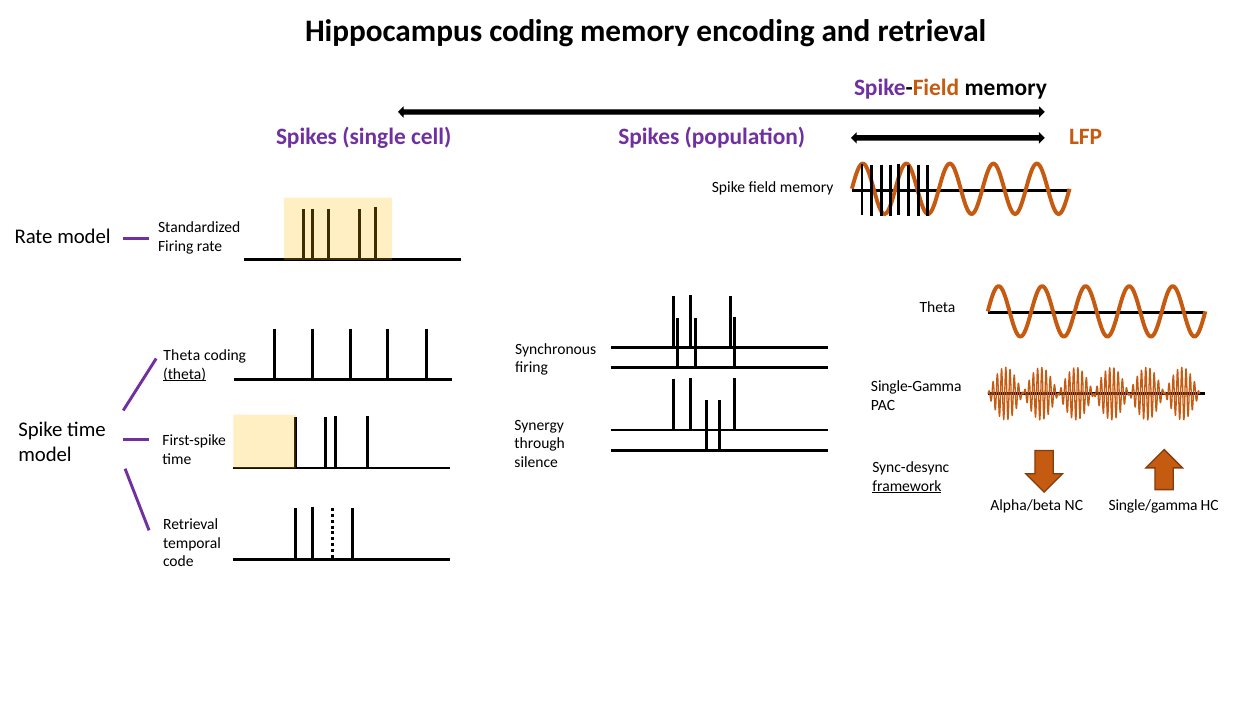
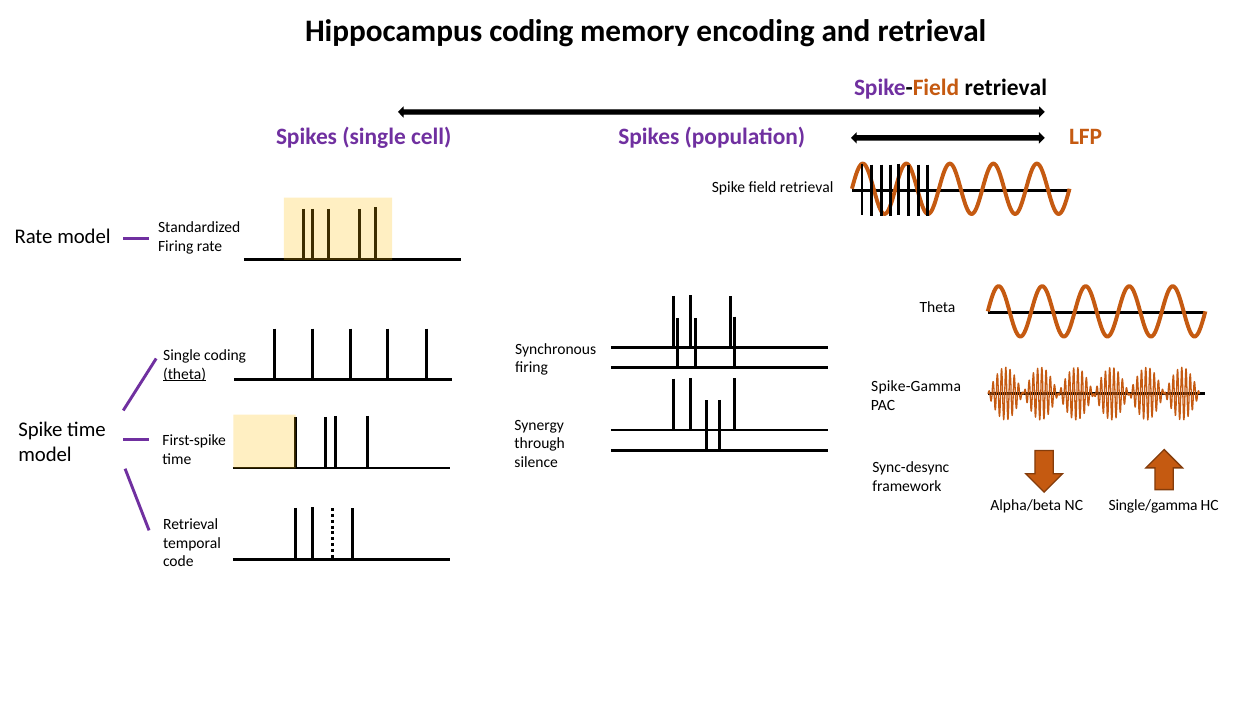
Spike-Field memory: memory -> retrieval
field memory: memory -> retrieval
Theta at (182, 355): Theta -> Single
Single-Gamma: Single-Gamma -> Spike-Gamma
framework underline: present -> none
